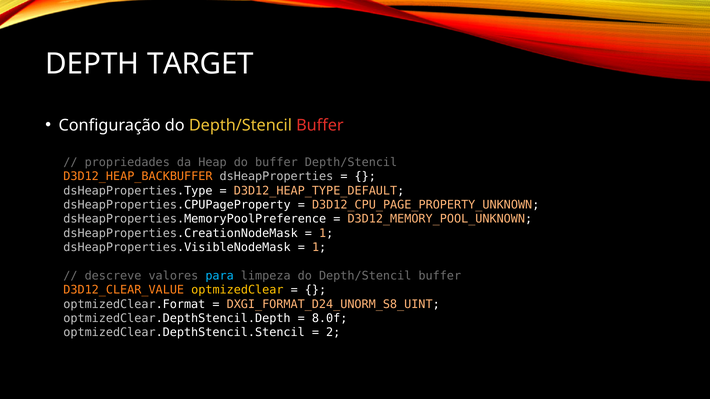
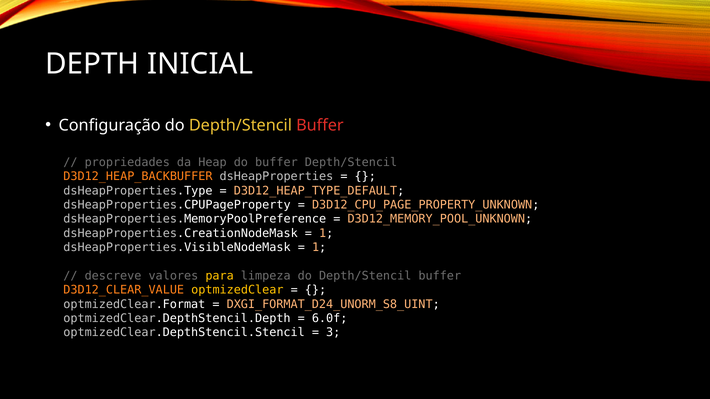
TARGET: TARGET -> INICIAL
para colour: light blue -> yellow
8.0f: 8.0f -> 6.0f
2: 2 -> 3
